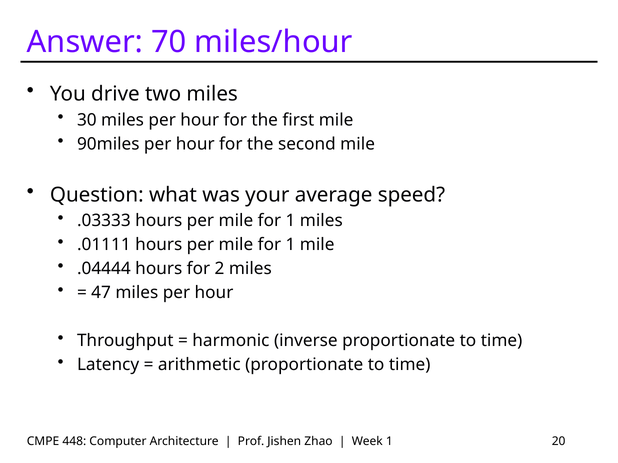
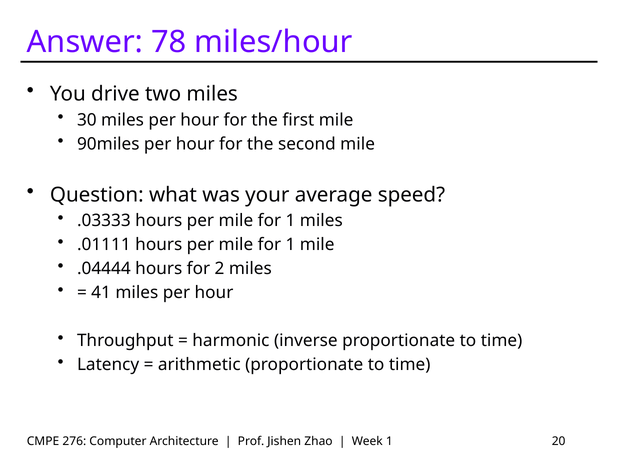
70: 70 -> 78
47: 47 -> 41
448: 448 -> 276
